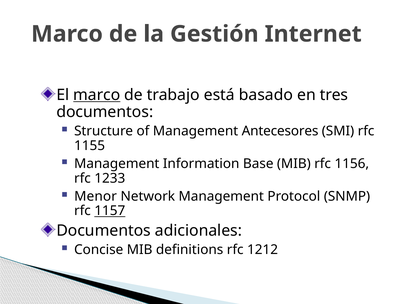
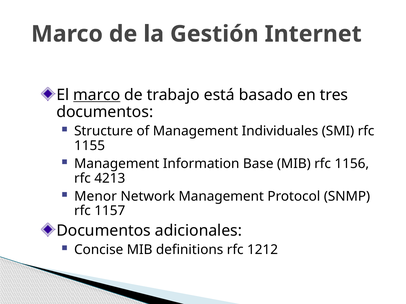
Antecesores: Antecesores -> Individuales
1233: 1233 -> 4213
1157 underline: present -> none
